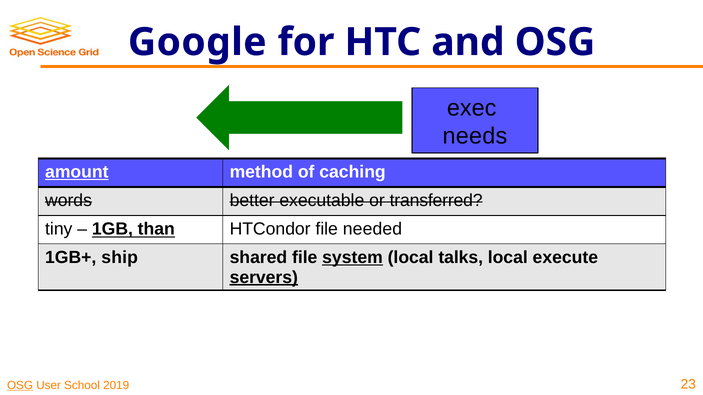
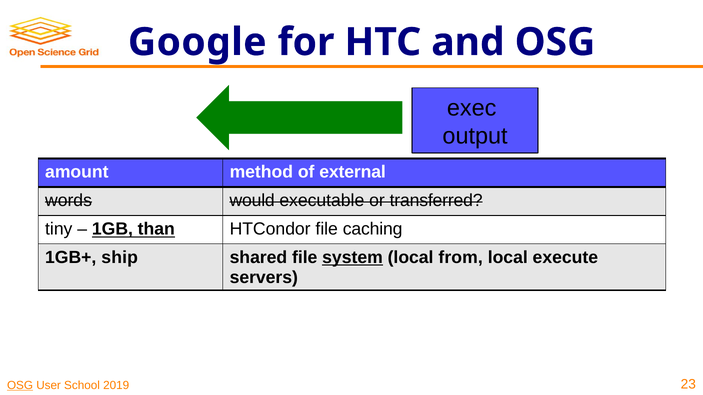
needs: needs -> output
amount underline: present -> none
caching: caching -> external
better: better -> would
needed: needed -> caching
talks: talks -> from
servers underline: present -> none
